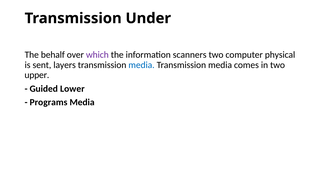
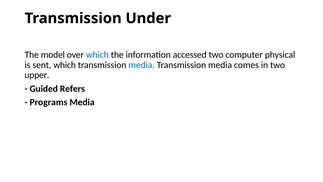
behalf: behalf -> model
which at (97, 55) colour: purple -> blue
scanners: scanners -> accessed
sent layers: layers -> which
Lower: Lower -> Refers
